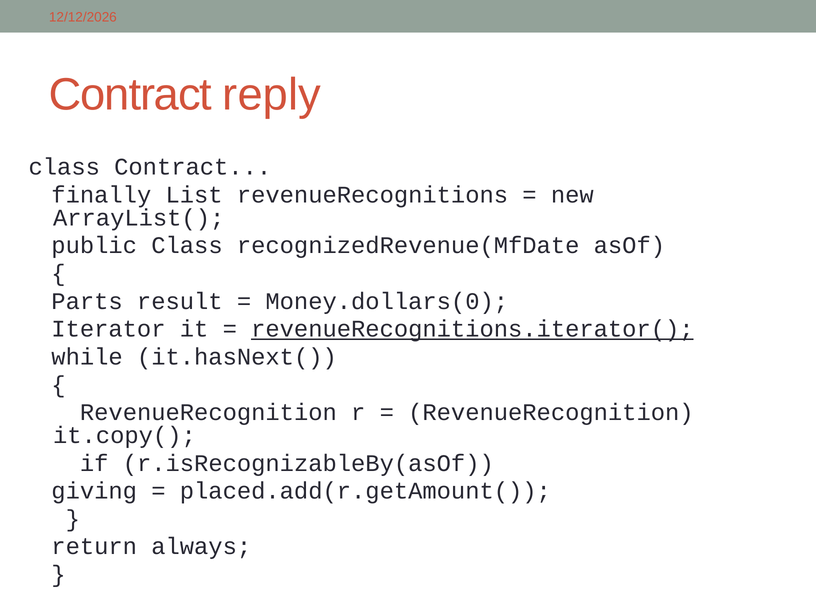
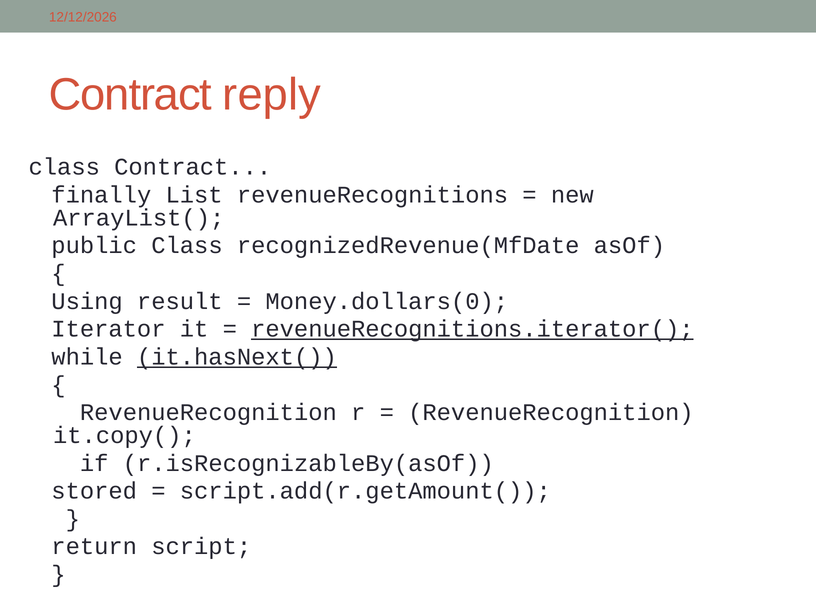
Parts: Parts -> Using
it.hasNext( underline: none -> present
giving: giving -> stored
placed.add(r.getAmount(: placed.add(r.getAmount( -> script.add(r.getAmount(
always: always -> script
